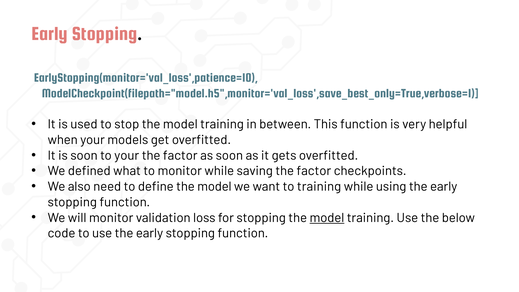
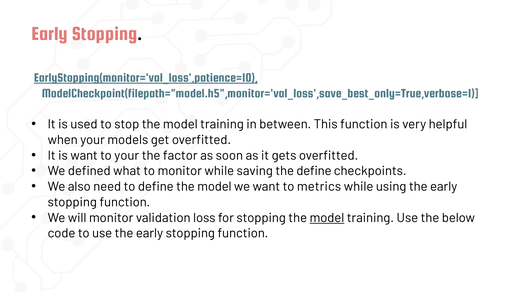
EarlyStopping(monitor='val_loss',patience=10 underline: none -> present
is soon: soon -> want
saving the factor: factor -> define
to training: training -> metrics
